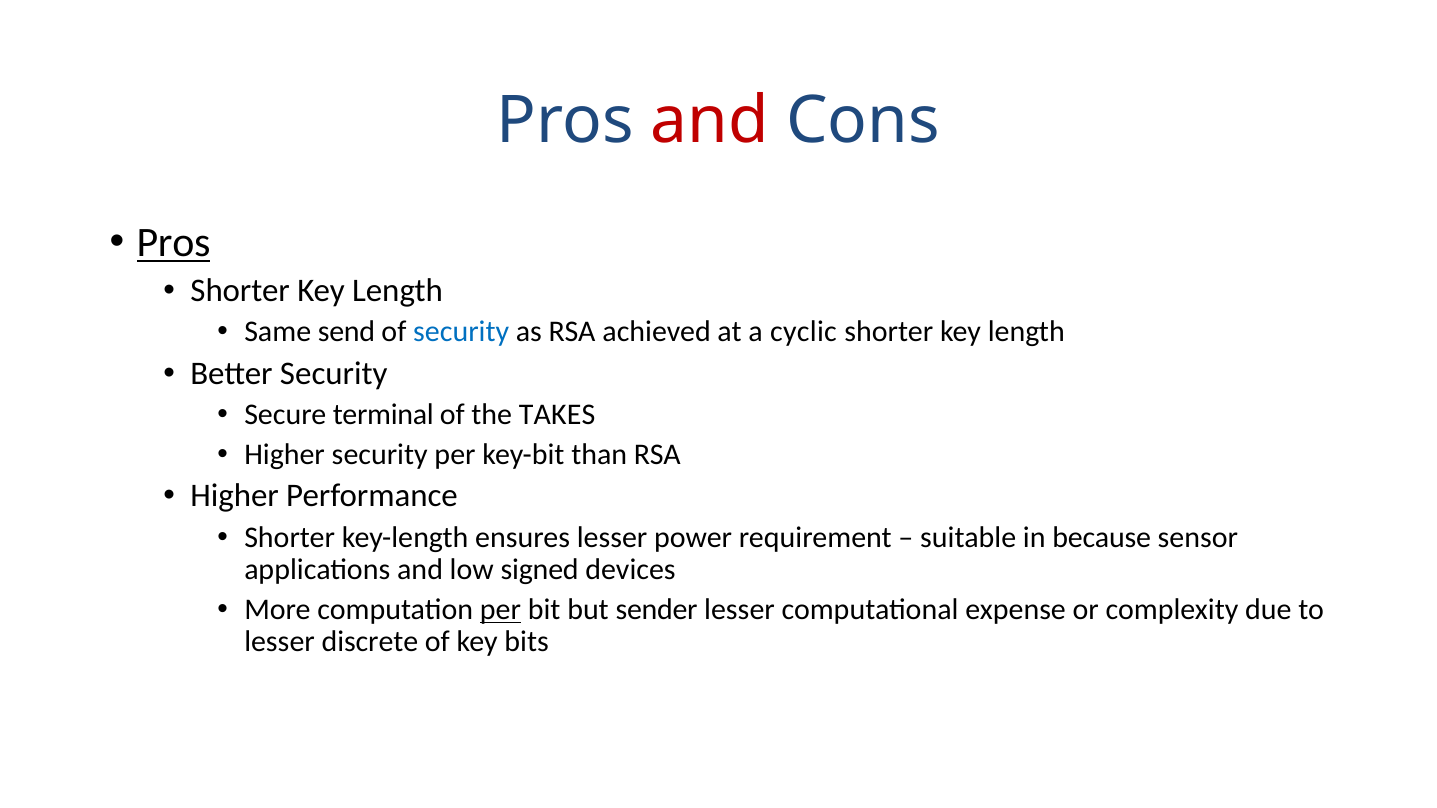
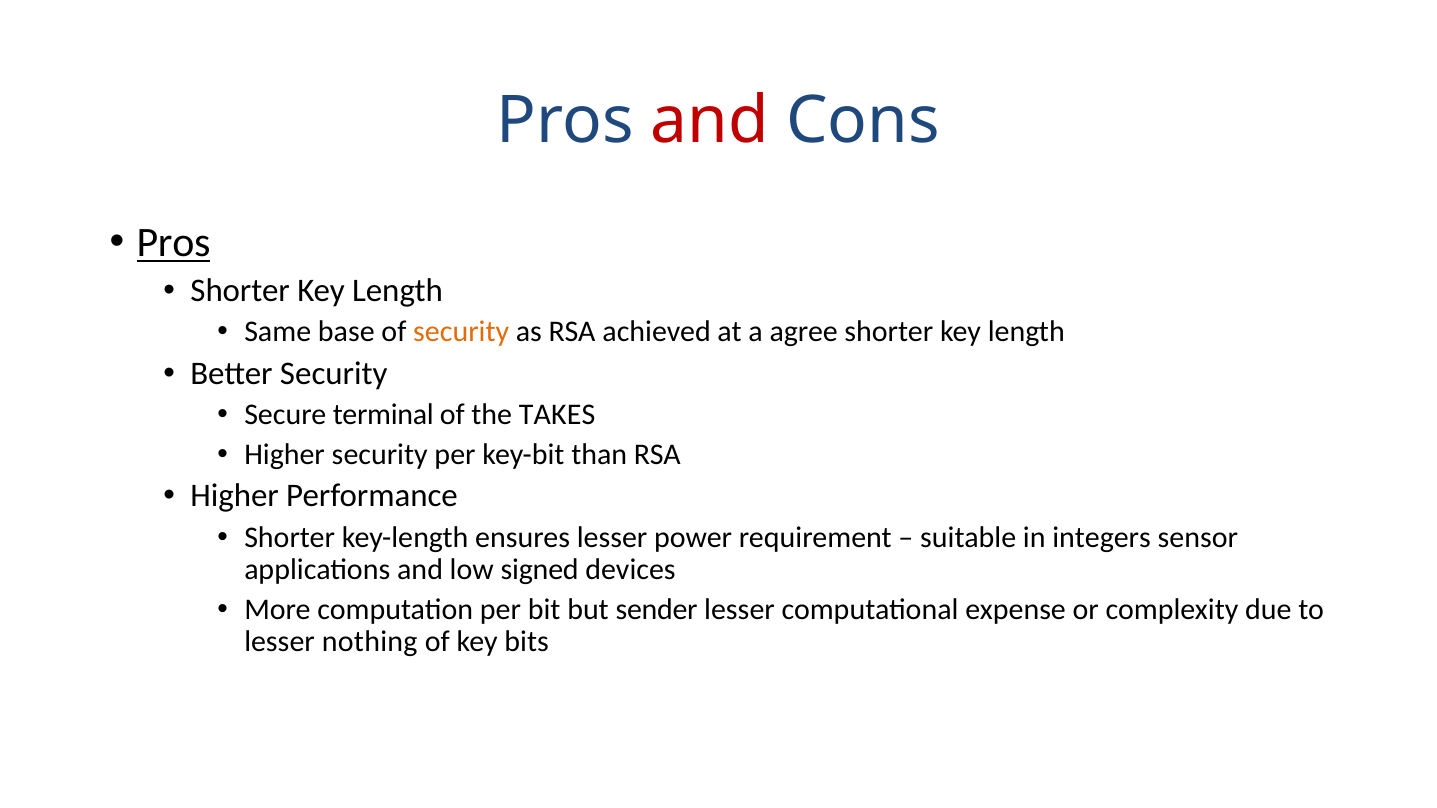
send: send -> base
security at (461, 332) colour: blue -> orange
cyclic: cyclic -> agree
because: because -> integers
per at (500, 610) underline: present -> none
discrete: discrete -> nothing
